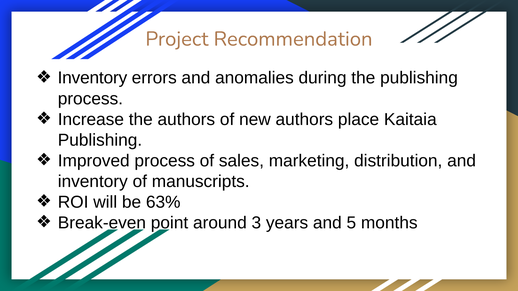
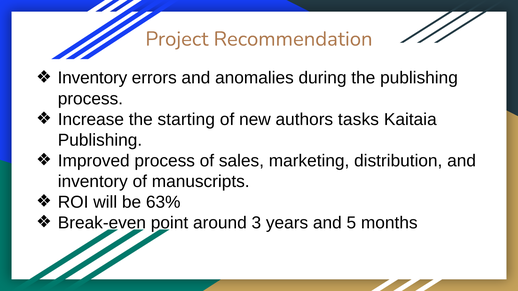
the authors: authors -> starting
place: place -> tasks
